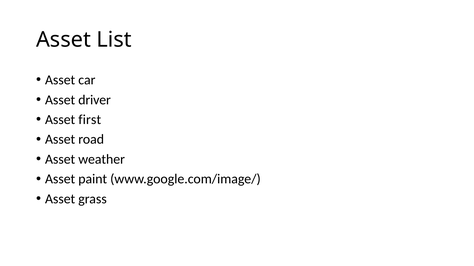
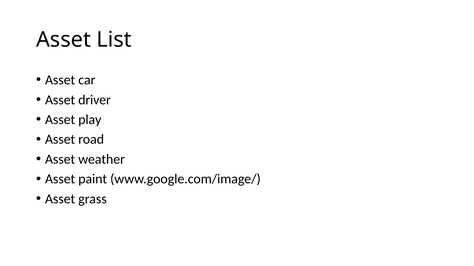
first: first -> play
